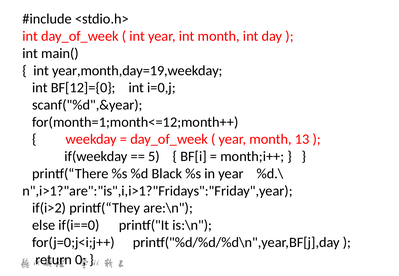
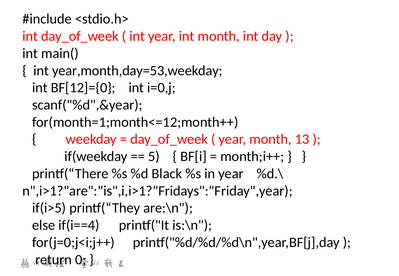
year,month,day=19,weekday: year,month,day=19,weekday -> year,month,day=53,weekday
if(i>2: if(i>2 -> if(i>5
if(i==0: if(i==0 -> if(i==4
